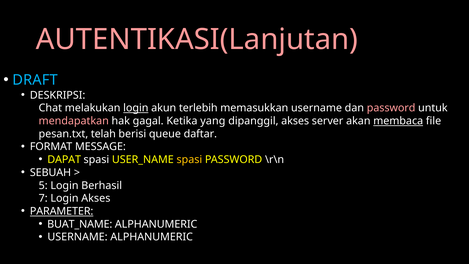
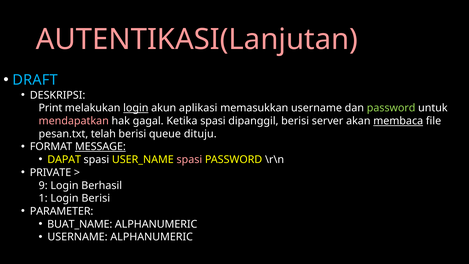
Chat: Chat -> Print
terlebih: terlebih -> aplikasi
password at (391, 108) colour: pink -> light green
Ketika yang: yang -> spasi
dipanggil akses: akses -> berisi
daftar: daftar -> dituju
MESSAGE underline: none -> present
spasi at (189, 160) colour: yellow -> pink
SEBUAH: SEBUAH -> PRIVATE
5: 5 -> 9
7: 7 -> 1
Login Akses: Akses -> Berisi
PARAMETER underline: present -> none
